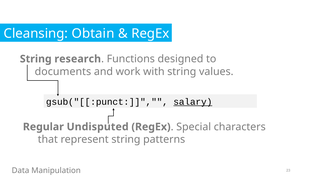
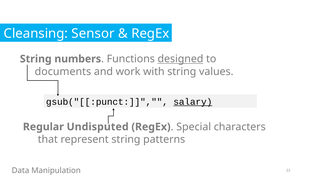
Obtain: Obtain -> Sensor
research: research -> numbers
designed underline: none -> present
